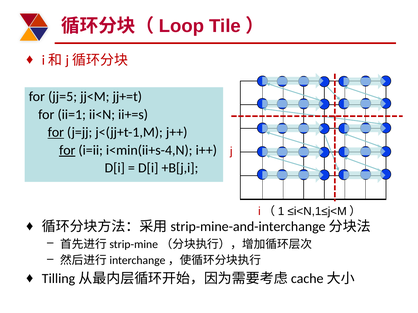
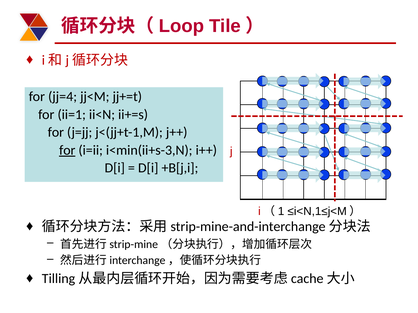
jj=5: jj=5 -> jj=4
for at (56, 133) underline: present -> none
i<min(ii+s-4,N: i<min(ii+s-4,N -> i<min(ii+s-3,N
